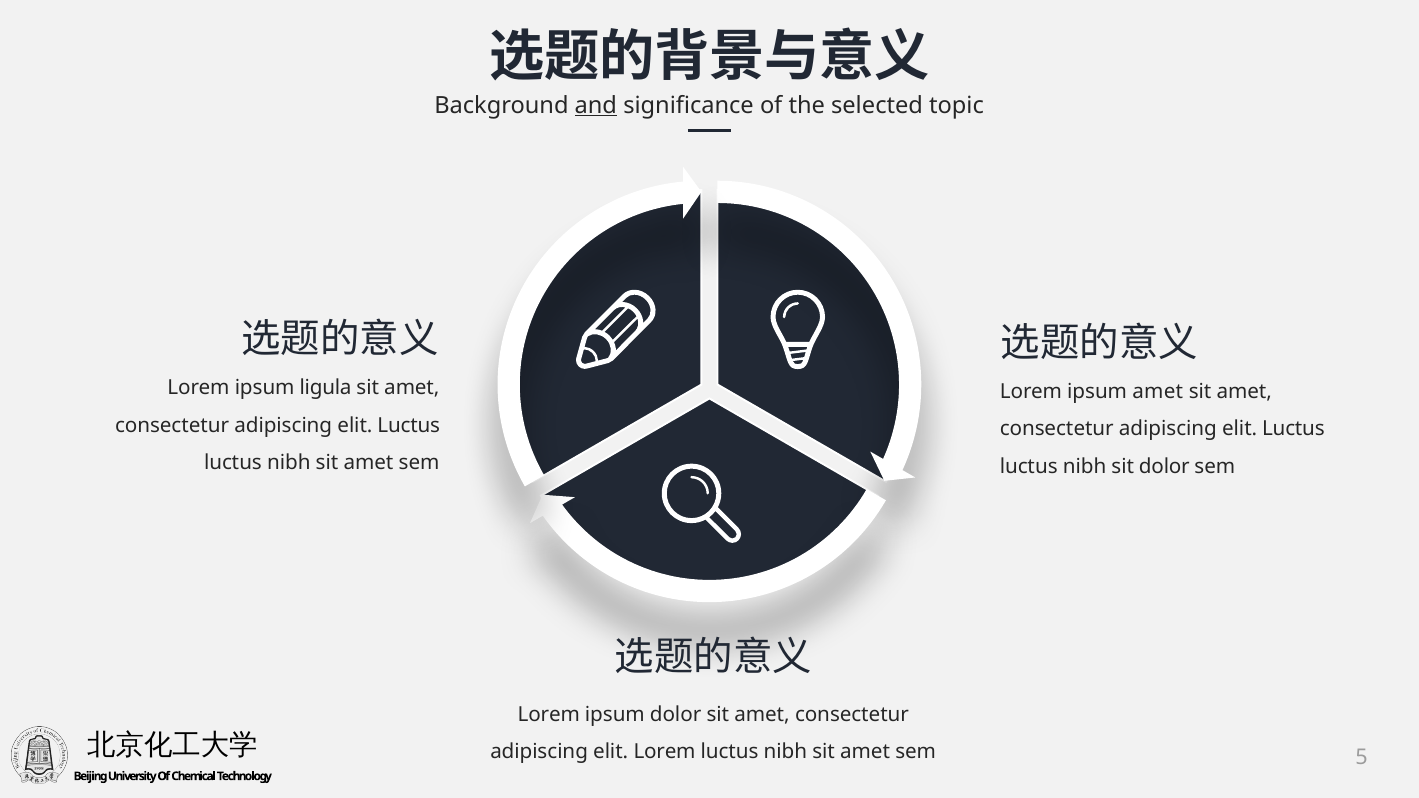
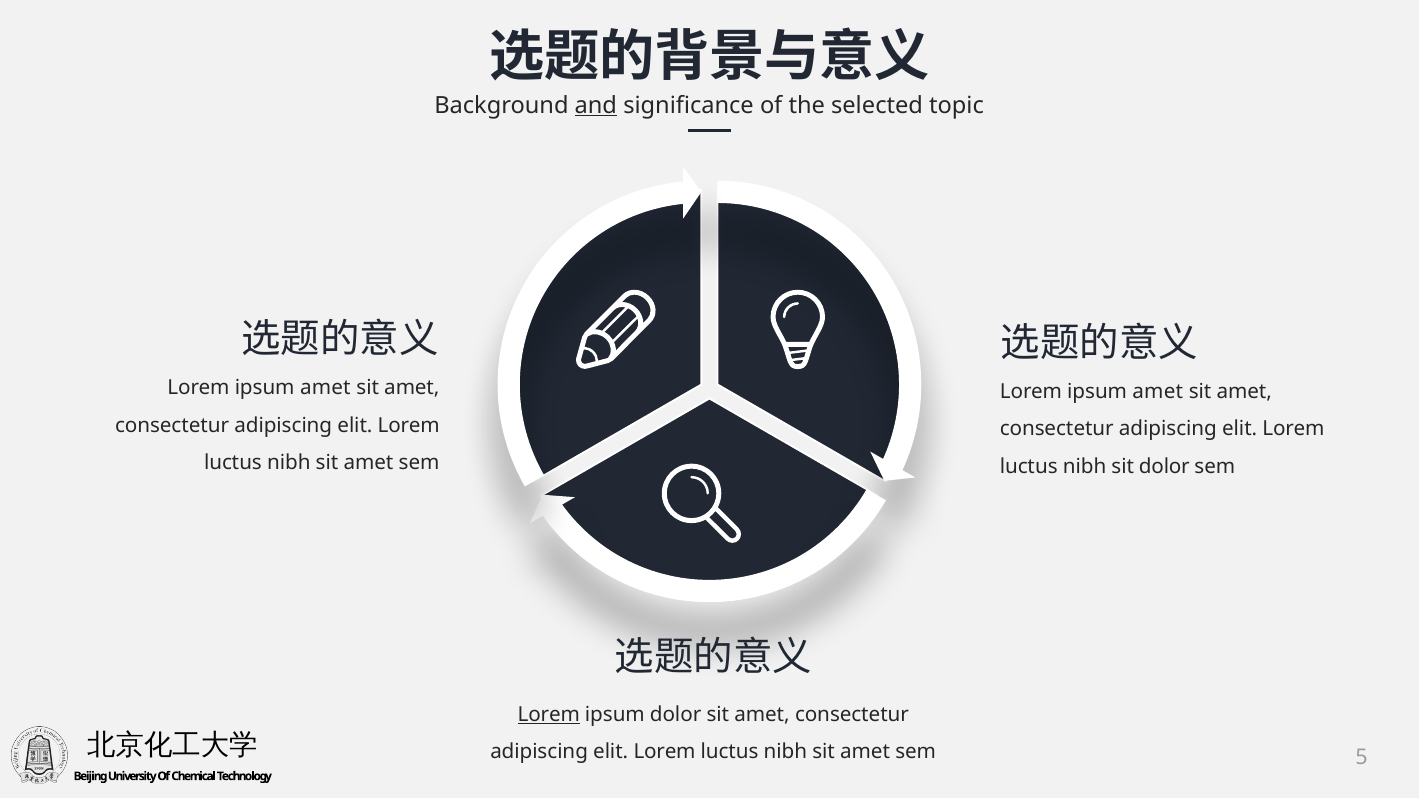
ligula at (326, 388): ligula -> amet
Luctus at (409, 425): Luctus -> Lorem
Luctus at (1293, 429): Luctus -> Lorem
Lorem at (549, 715) underline: none -> present
